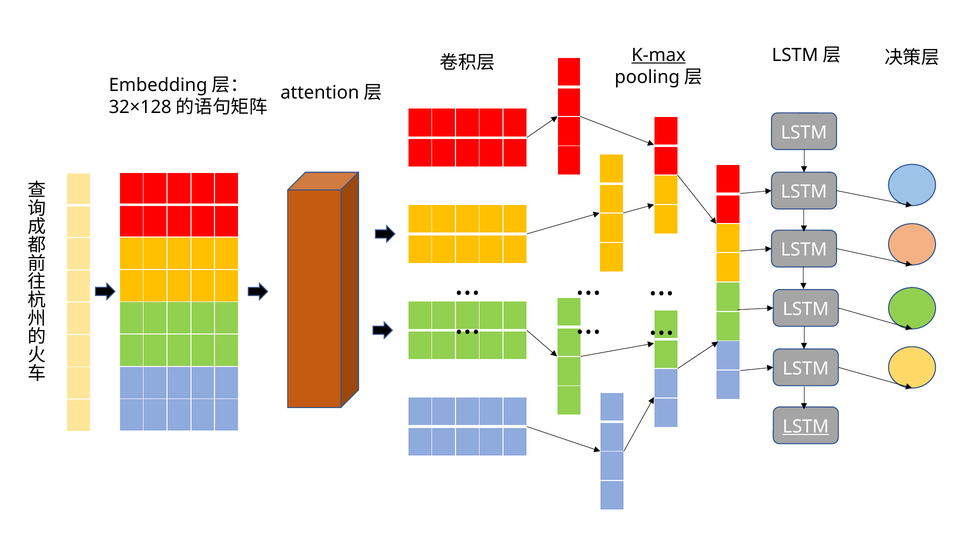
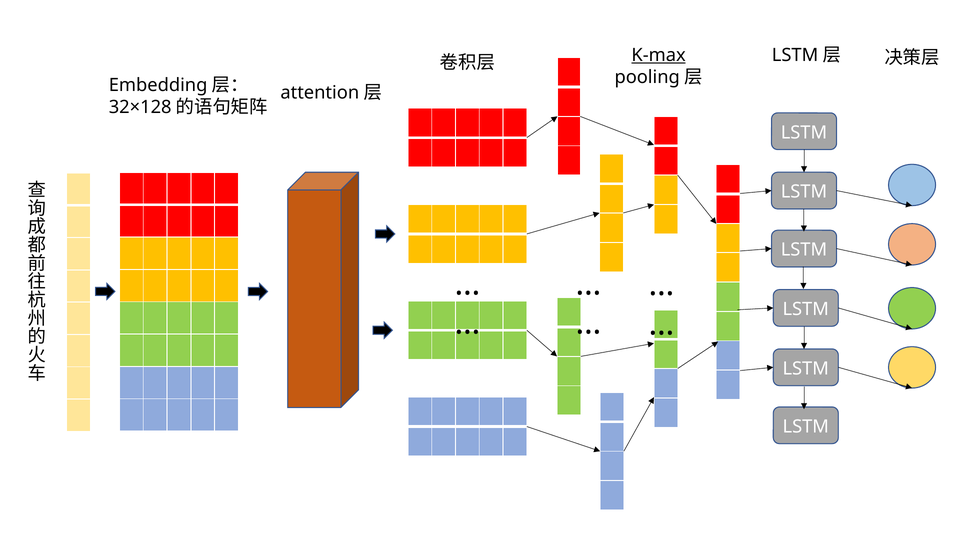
LSTM at (806, 426) underline: present -> none
